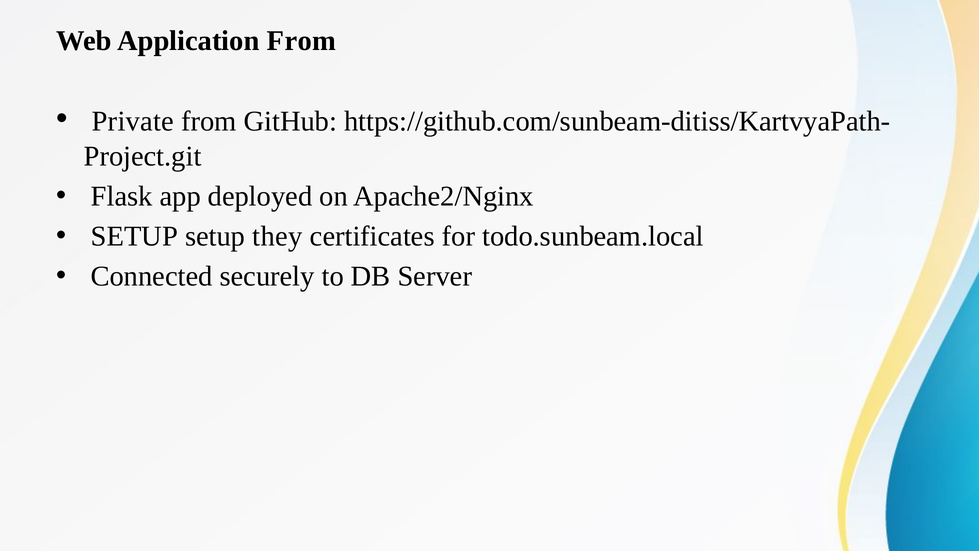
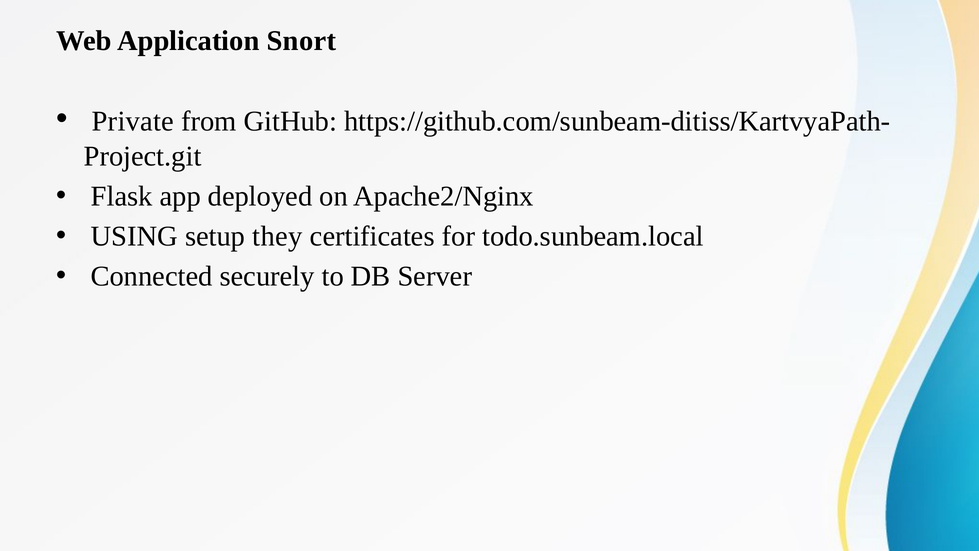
Application From: From -> Snort
SETUP at (134, 236): SETUP -> USING
